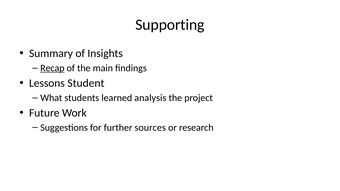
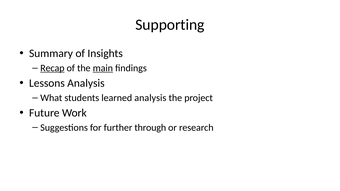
main underline: none -> present
Lessons Student: Student -> Analysis
sources: sources -> through
